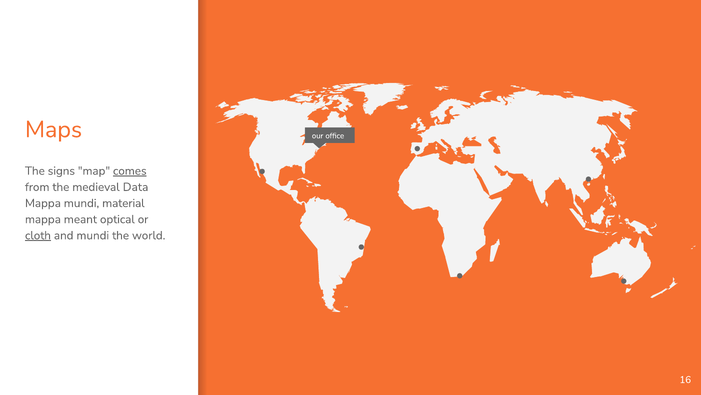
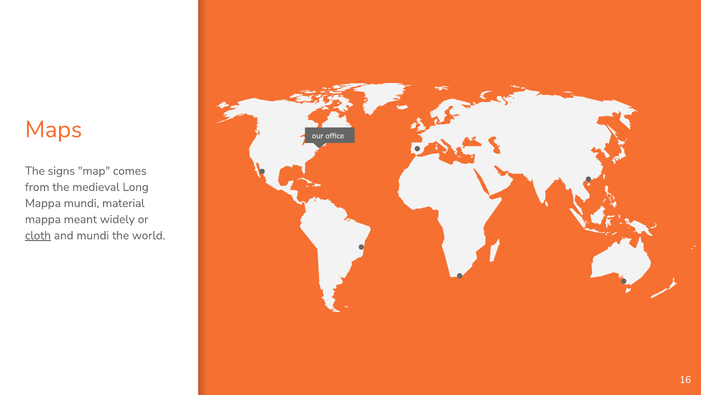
comes underline: present -> none
Data: Data -> Long
optical: optical -> widely
